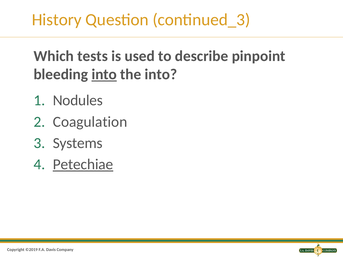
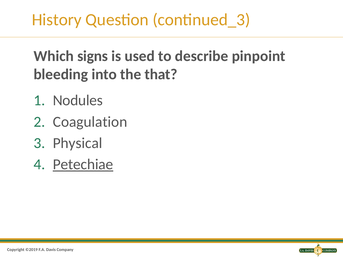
tests: tests -> signs
into at (104, 75) underline: present -> none
the into: into -> that
Systems: Systems -> Physical
